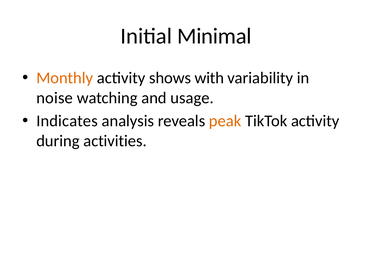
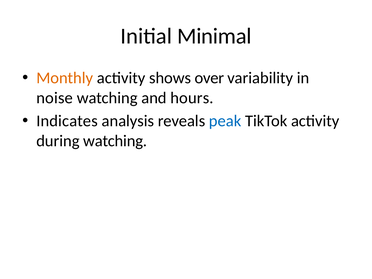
with: with -> over
usage: usage -> hours
peak colour: orange -> blue
during activities: activities -> watching
